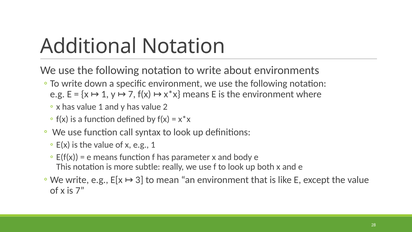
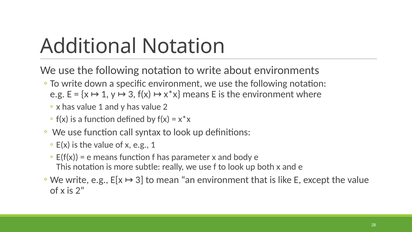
y 7: 7 -> 3
is 7: 7 -> 2
